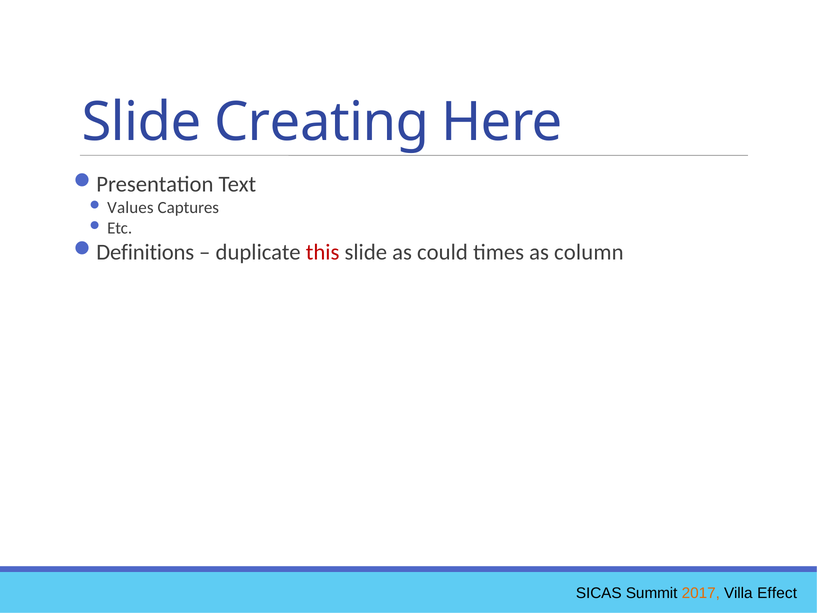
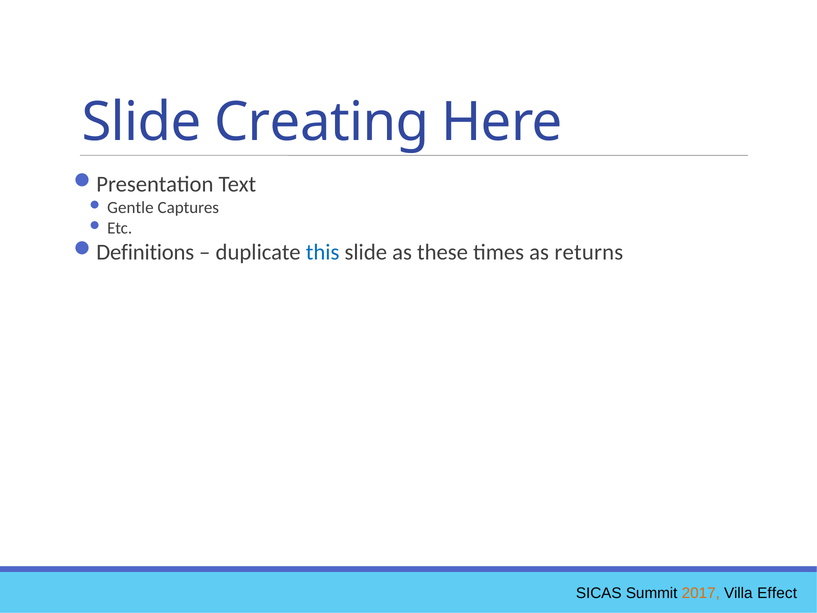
Values: Values -> Gentle
this colour: red -> blue
could: could -> these
column: column -> returns
